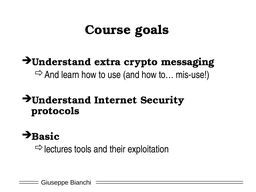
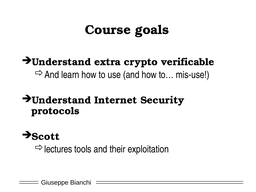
messaging: messaging -> verificable
Basic: Basic -> Scott
